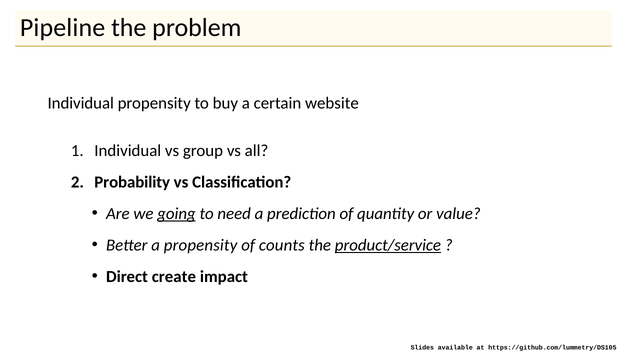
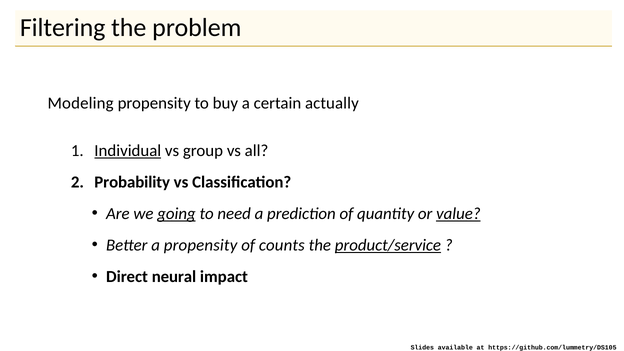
Pipeline: Pipeline -> Filtering
Individual at (81, 103): Individual -> Modeling
website: website -> actually
Individual at (128, 151) underline: none -> present
value underline: none -> present
create: create -> neural
